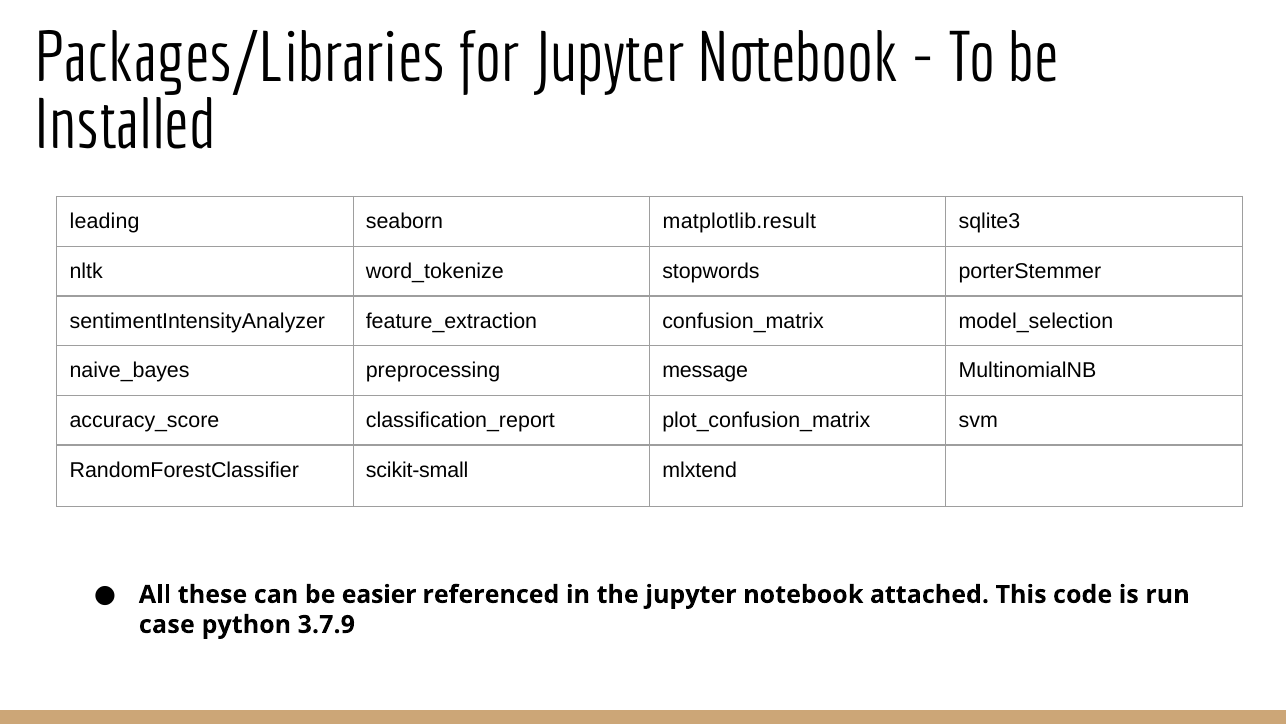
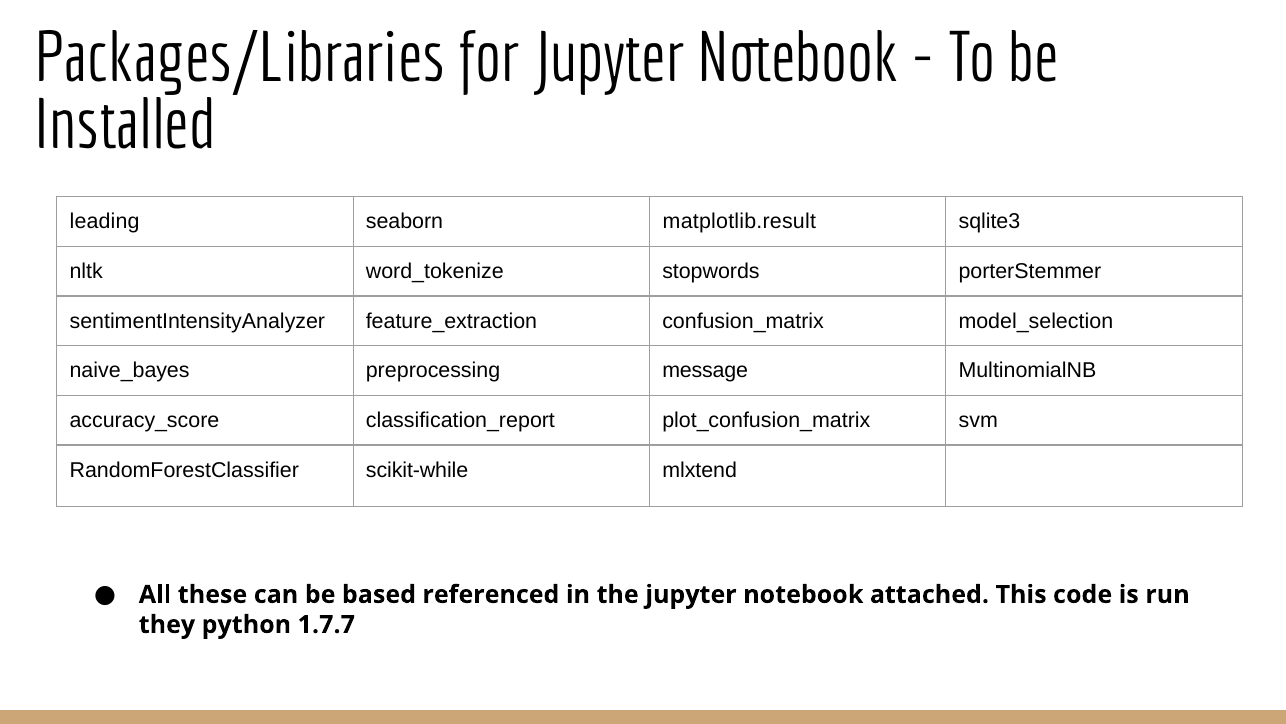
scikit-small: scikit-small -> scikit-while
easier: easier -> based
case: case -> they
3.7.9: 3.7.9 -> 1.7.7
